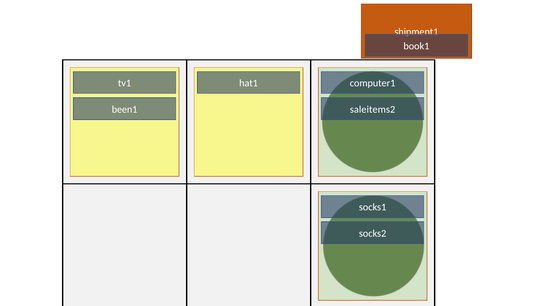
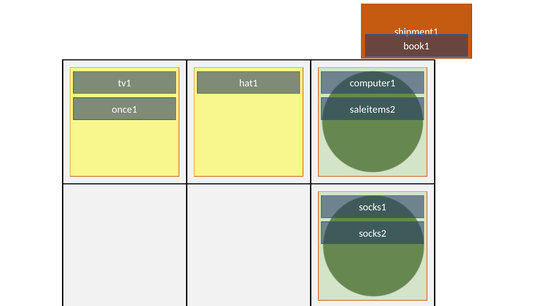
been1: been1 -> once1
